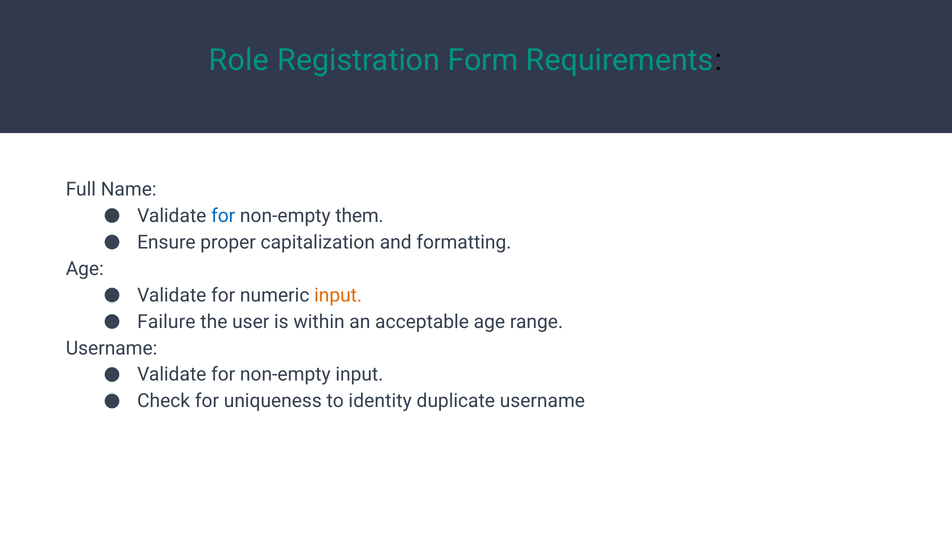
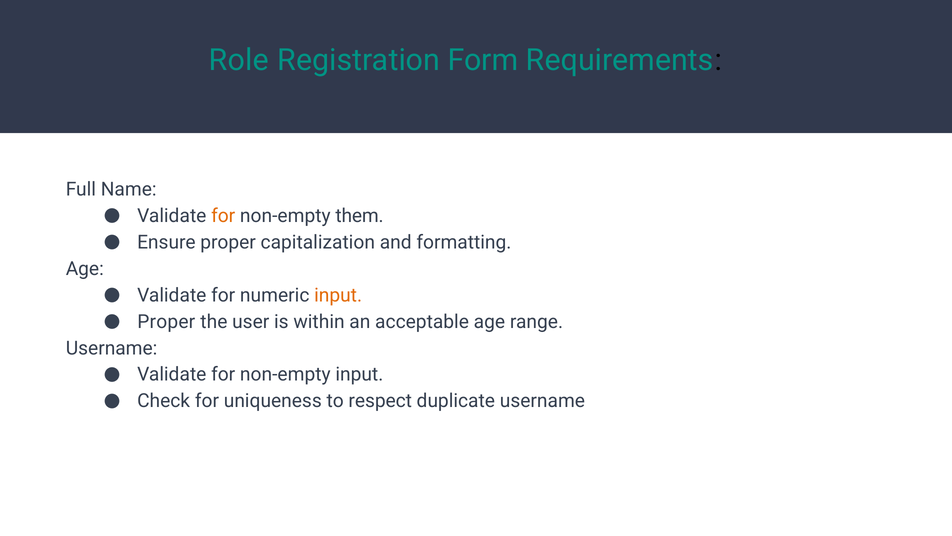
for at (223, 216) colour: blue -> orange
Failure at (166, 321): Failure -> Proper
identity: identity -> respect
